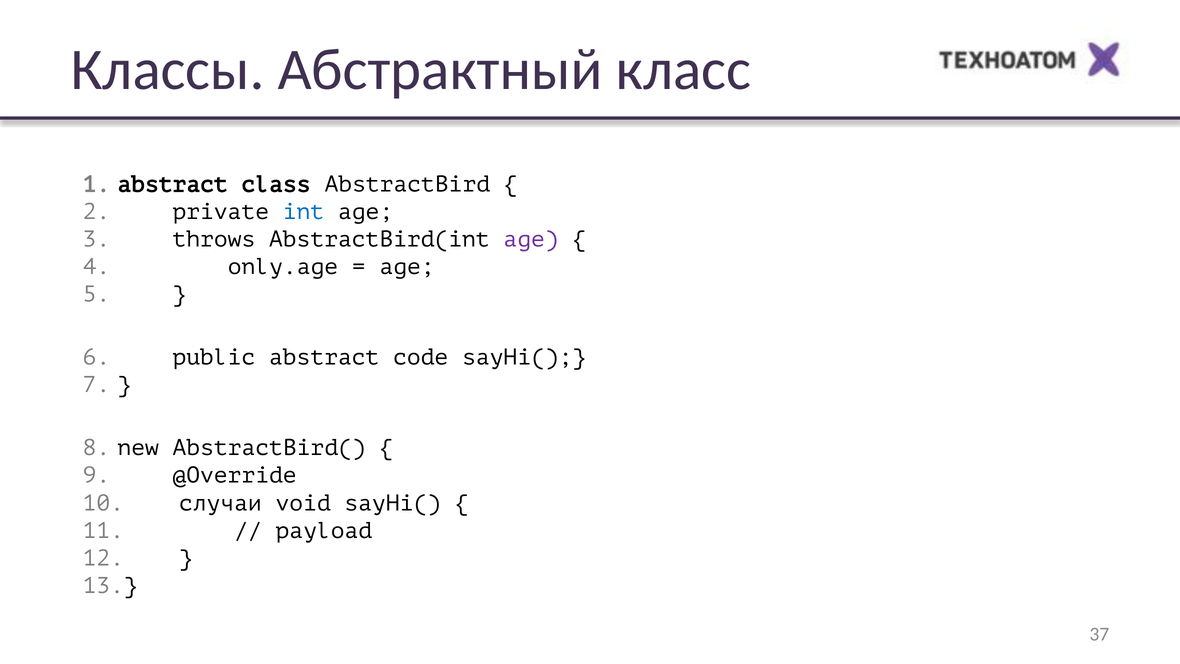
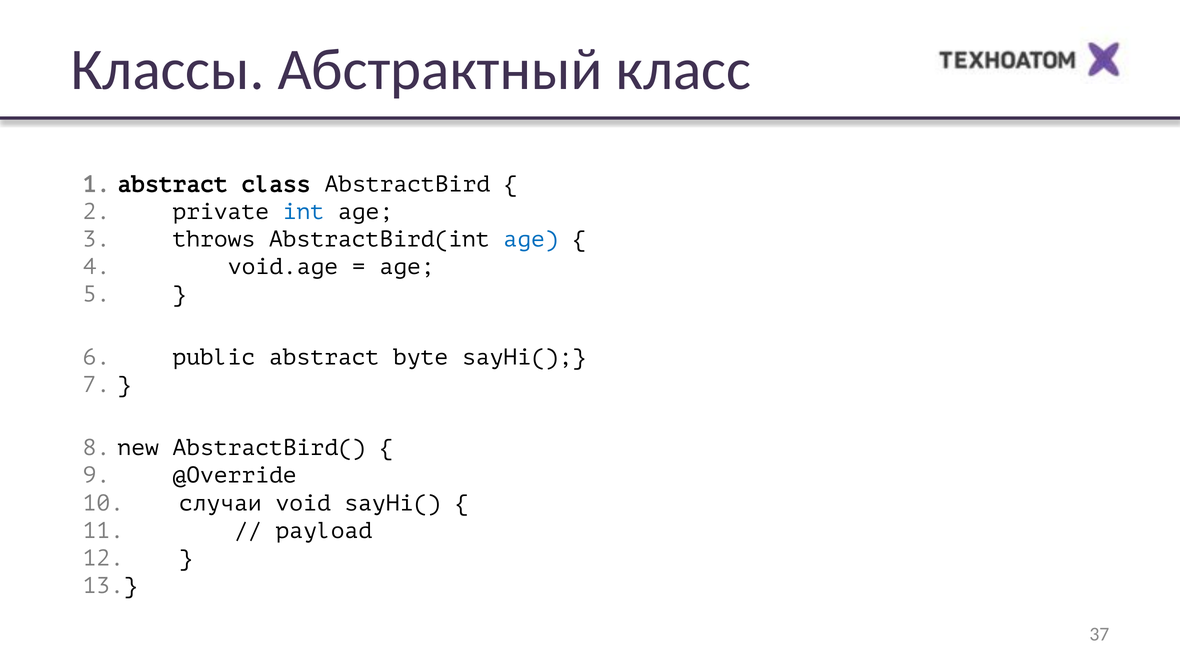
age at (531, 239) colour: purple -> blue
only.age: only.age -> void.age
code: code -> byte
